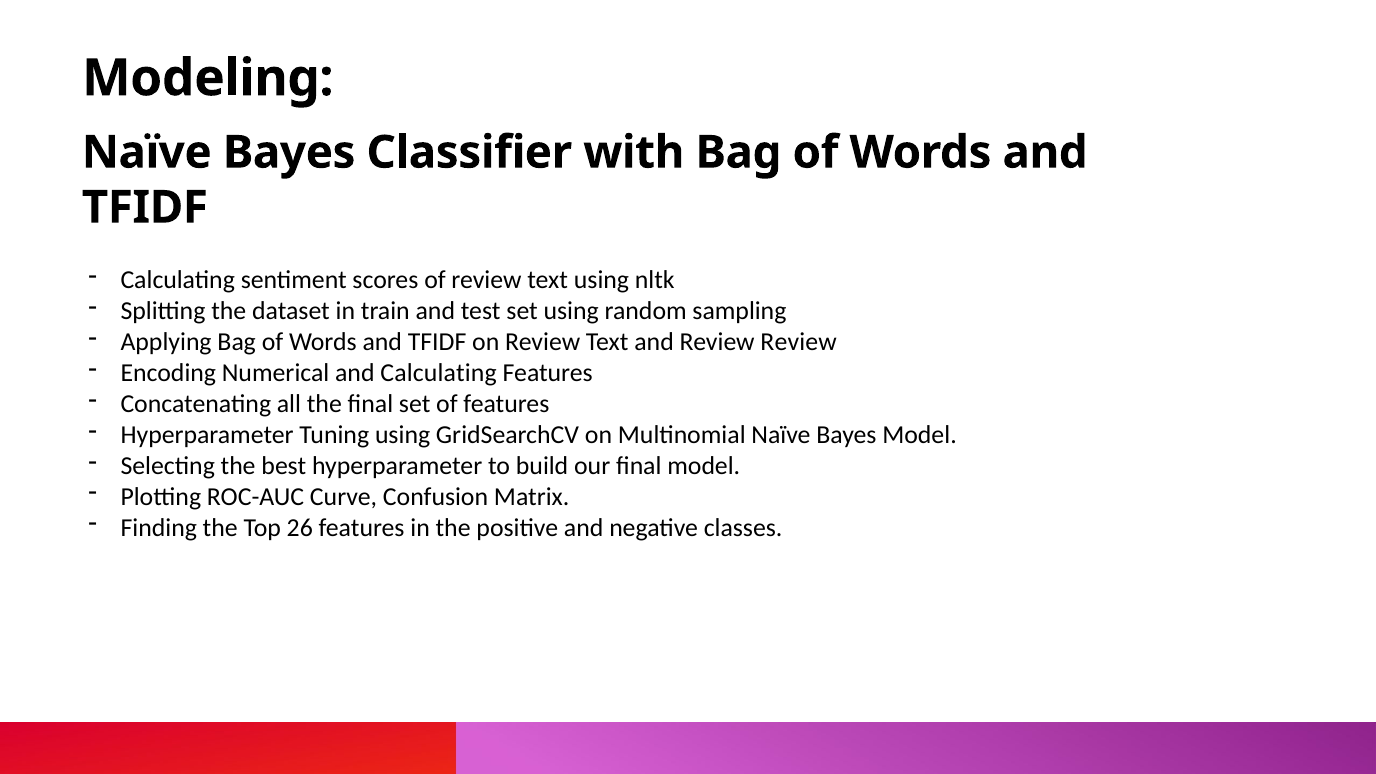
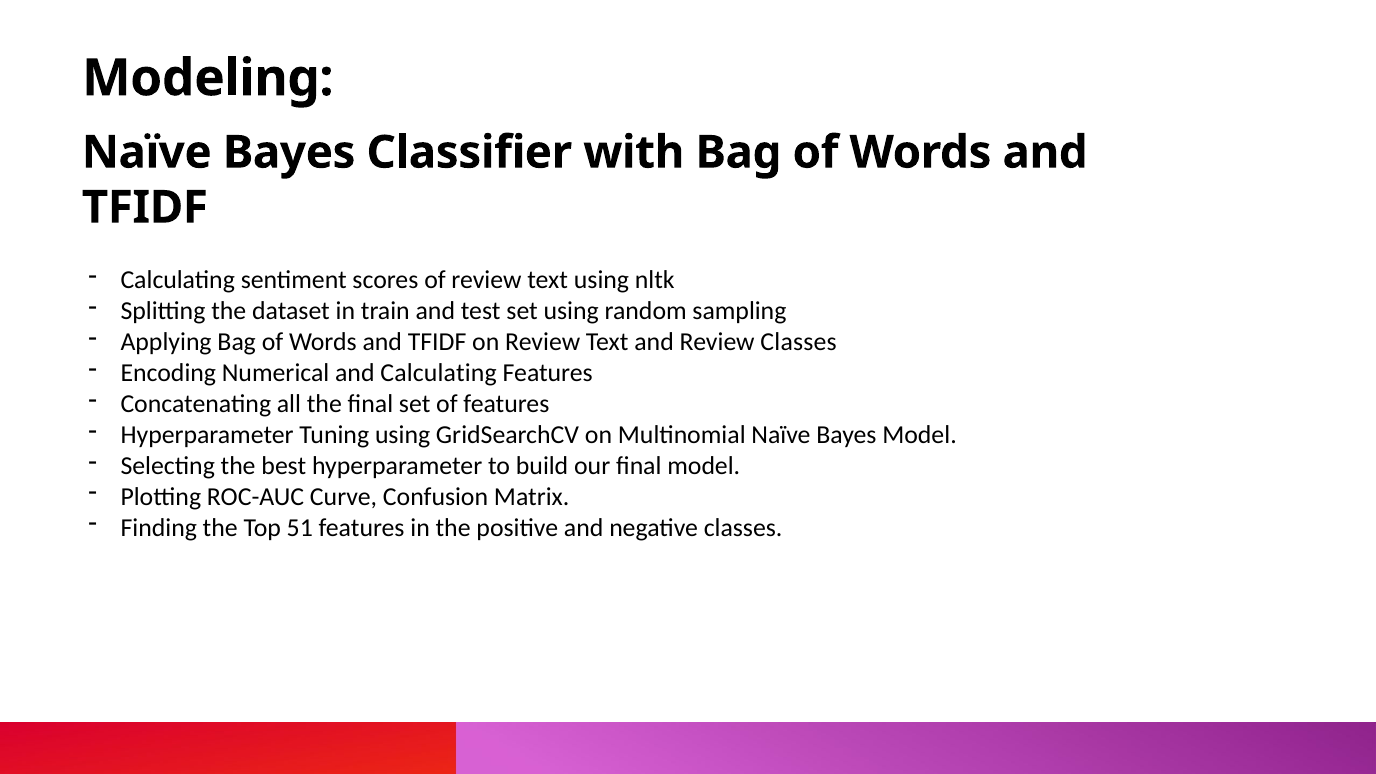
Review Review: Review -> Classes
26: 26 -> 51
